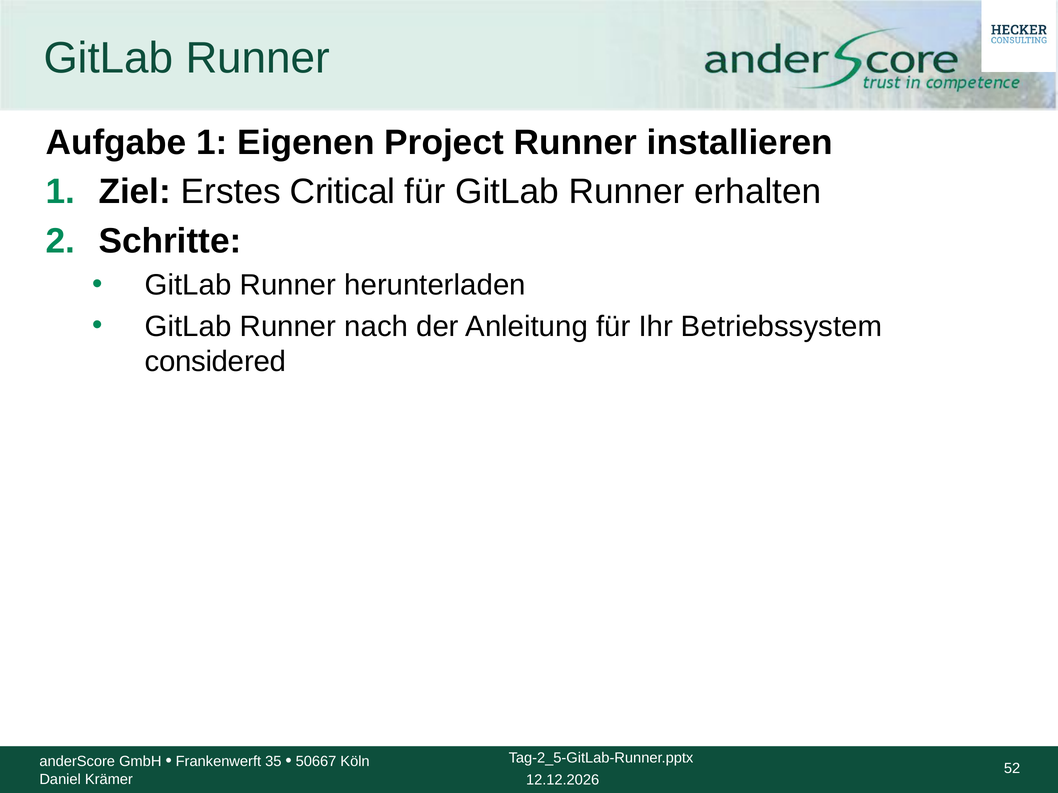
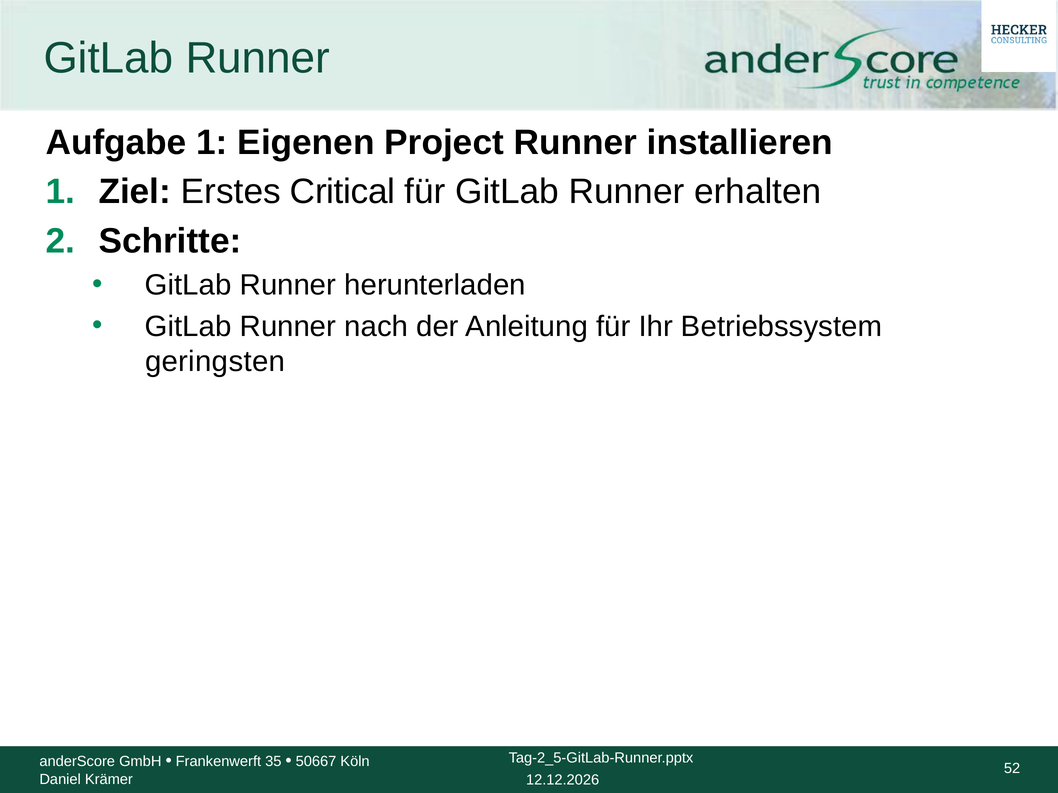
considered: considered -> geringsten
